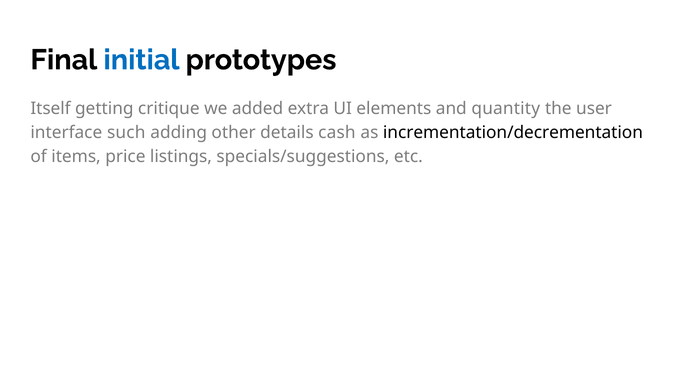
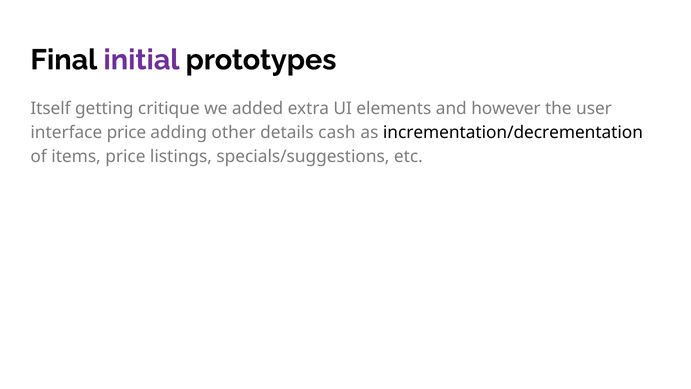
initial colour: blue -> purple
quantity: quantity -> however
interface such: such -> price
